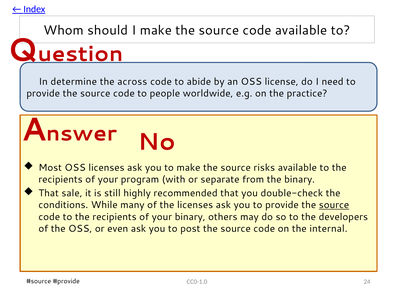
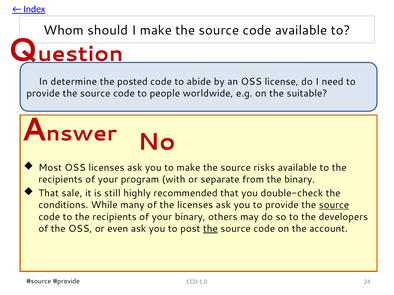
across: across -> posted
practice: practice -> suitable
the at (210, 229) underline: none -> present
internal: internal -> account
